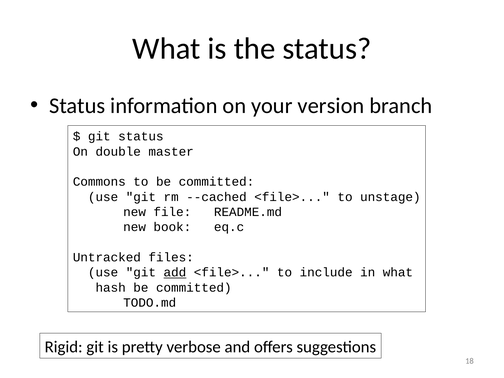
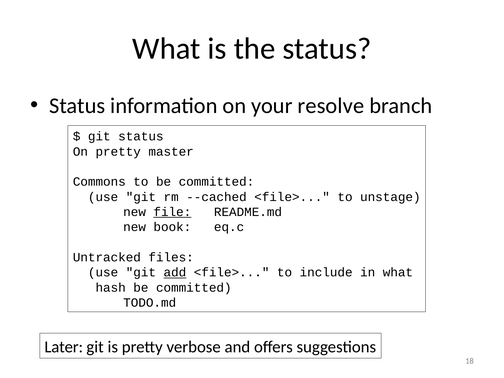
version: version -> resolve
On double: double -> pretty
file underline: none -> present
Rigid: Rigid -> Later
